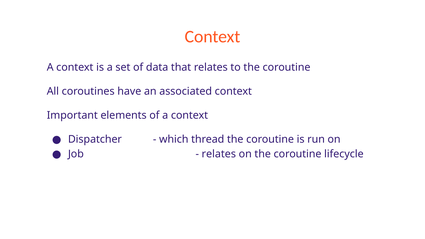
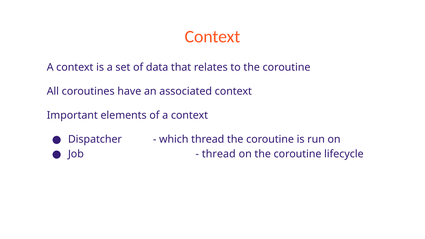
relates at (219, 154): relates -> thread
